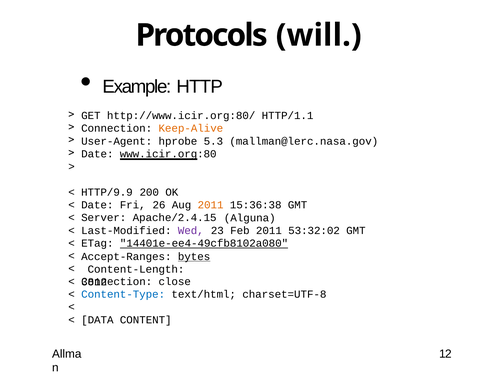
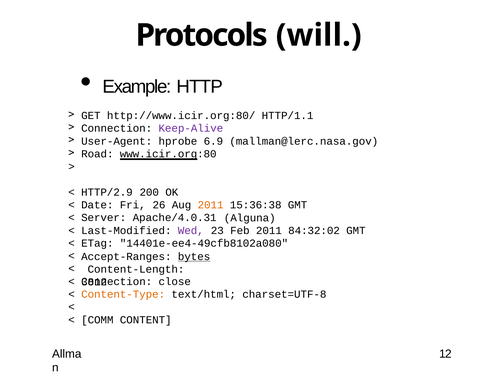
Keep-Alive colour: orange -> purple
5.3: 5.3 -> 6.9
Date at (97, 154): Date -> Road
HTTP/9.9: HTTP/9.9 -> HTTP/2.9
Apache/2.4.15: Apache/2.4.15 -> Apache/4.0.31
53:32:02: 53:32:02 -> 84:32:02
14401e-ee4-49cfb8102a080 underline: present -> none
Content-Type colour: blue -> orange
DATA: DATA -> COMM
